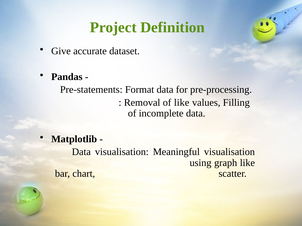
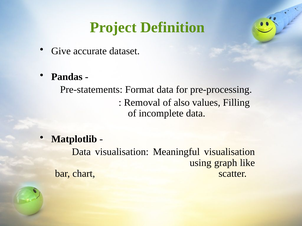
of like: like -> also
